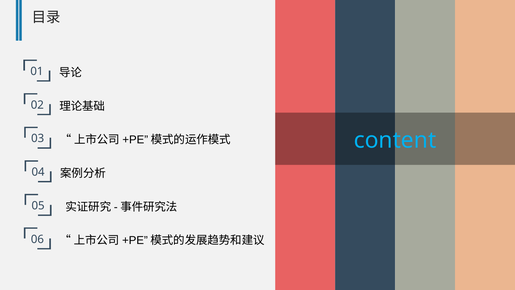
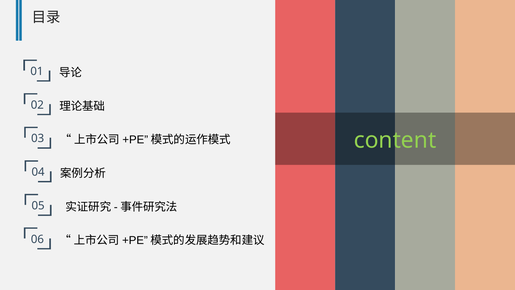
content colour: light blue -> light green
